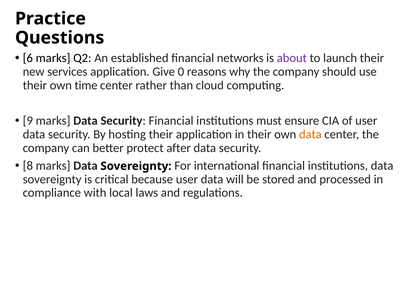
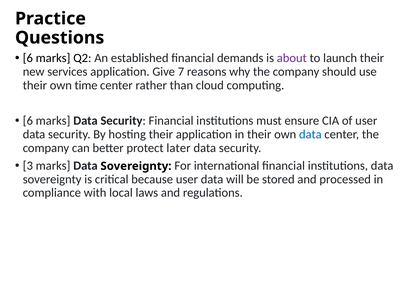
networks: networks -> demands
0: 0 -> 7
9 at (28, 121): 9 -> 6
data at (310, 134) colour: orange -> blue
after: after -> later
8: 8 -> 3
